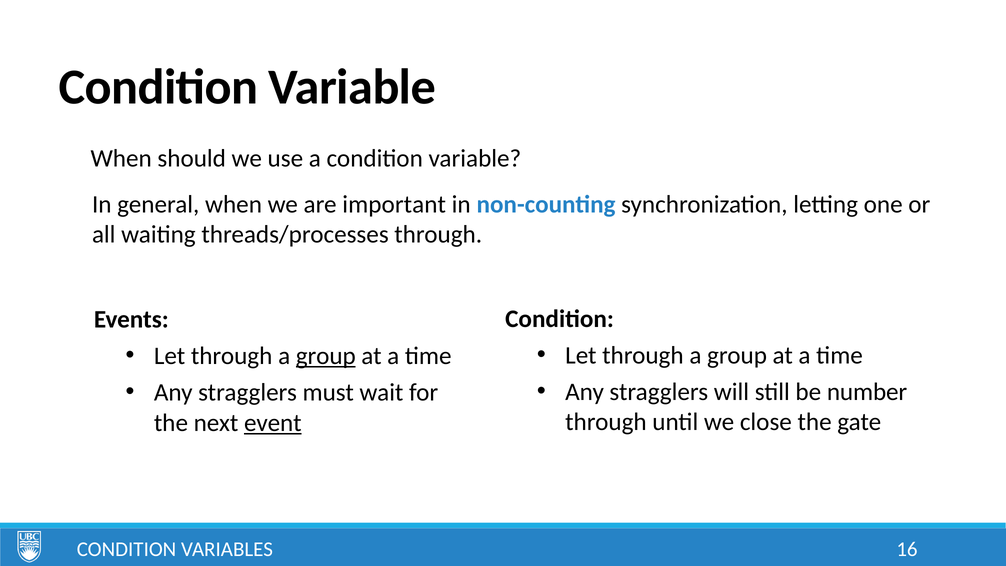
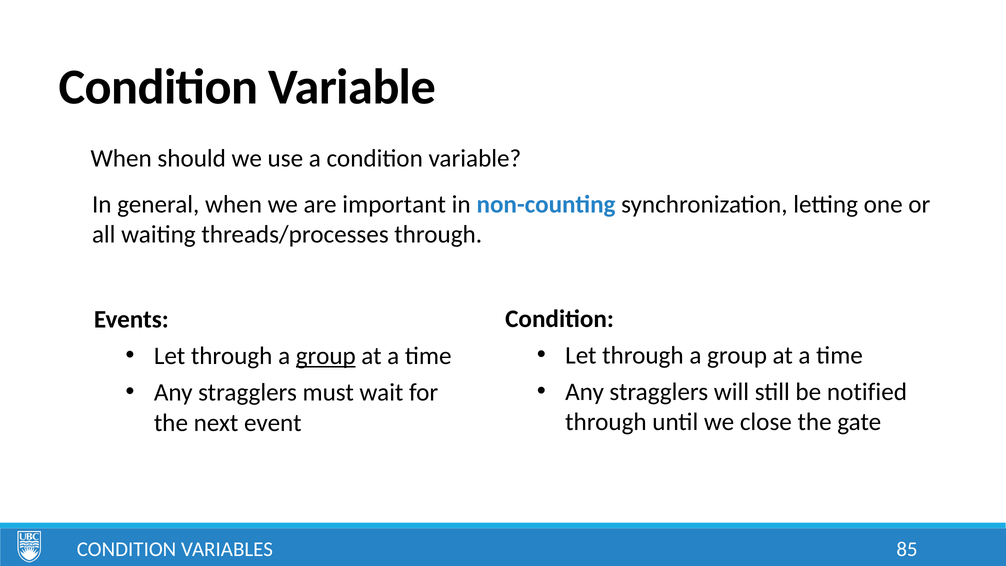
number: number -> notified
event underline: present -> none
16: 16 -> 85
